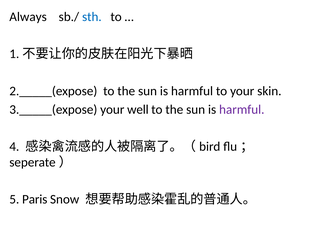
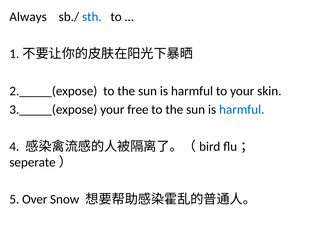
well: well -> free
harmful at (242, 110) colour: purple -> blue
Paris: Paris -> Over
